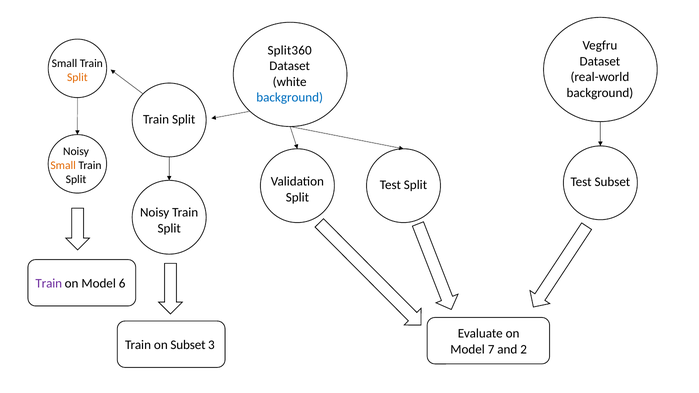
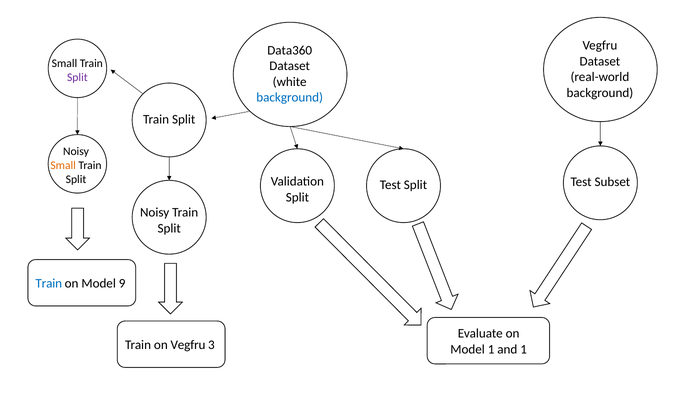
Split360: Split360 -> Data360
Split at (77, 77) colour: orange -> purple
Train at (49, 284) colour: purple -> blue
6: 6 -> 9
on Subset: Subset -> Vegfru
Model 7: 7 -> 1
and 2: 2 -> 1
